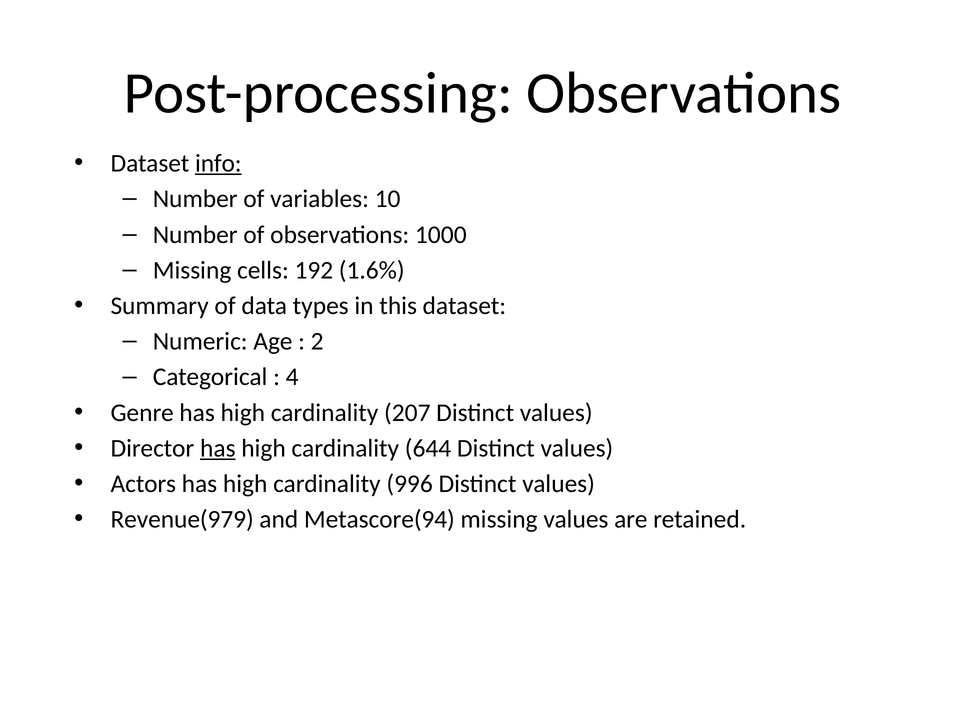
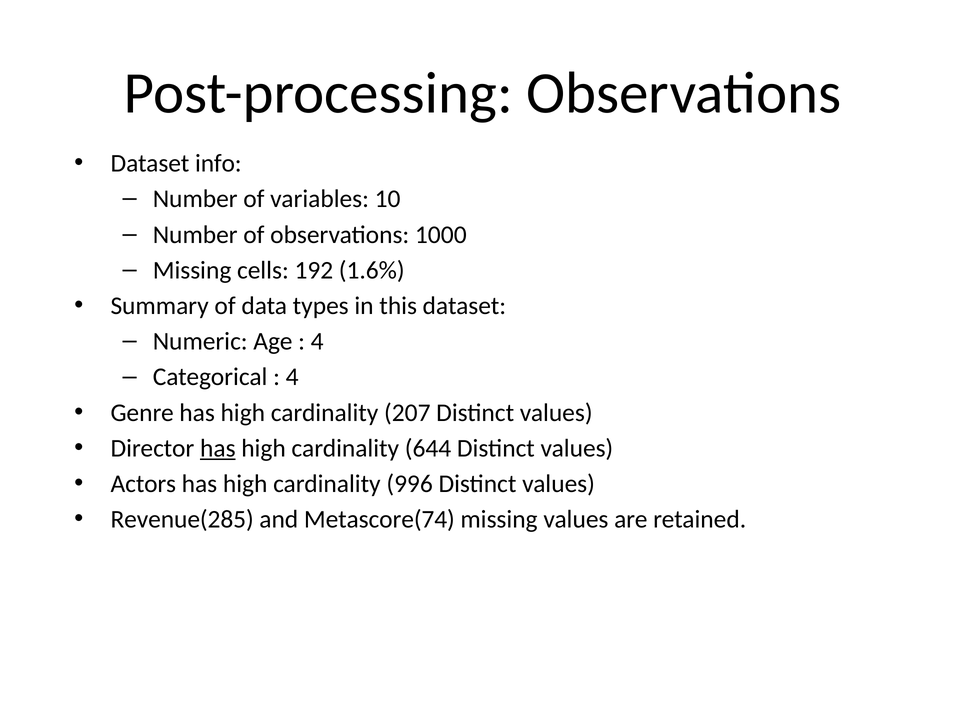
info underline: present -> none
2 at (317, 342): 2 -> 4
Revenue(979: Revenue(979 -> Revenue(285
Metascore(94: Metascore(94 -> Metascore(74
